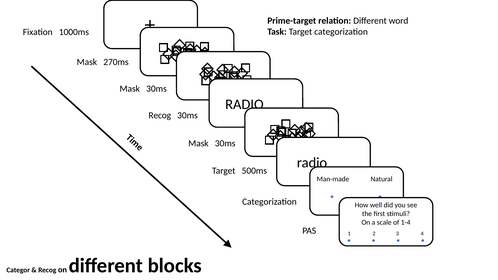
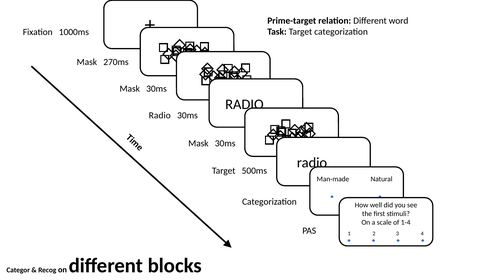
Recog at (160, 116): Recog -> Radio
